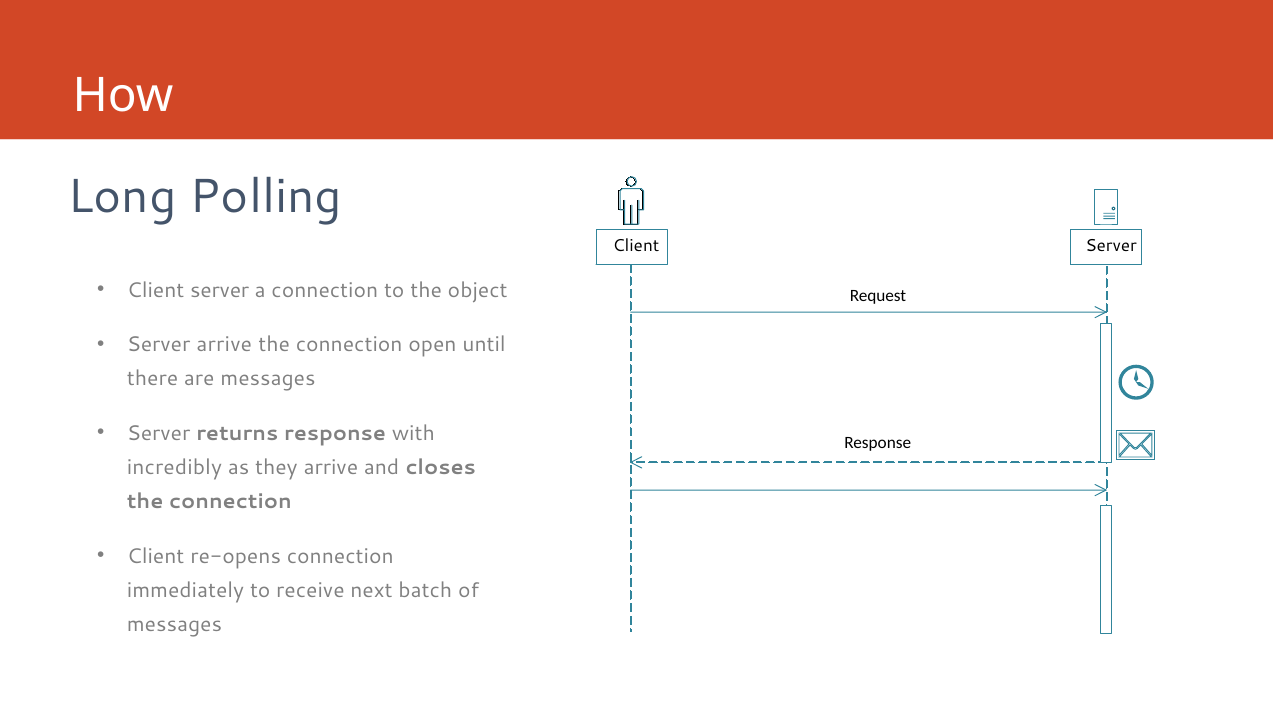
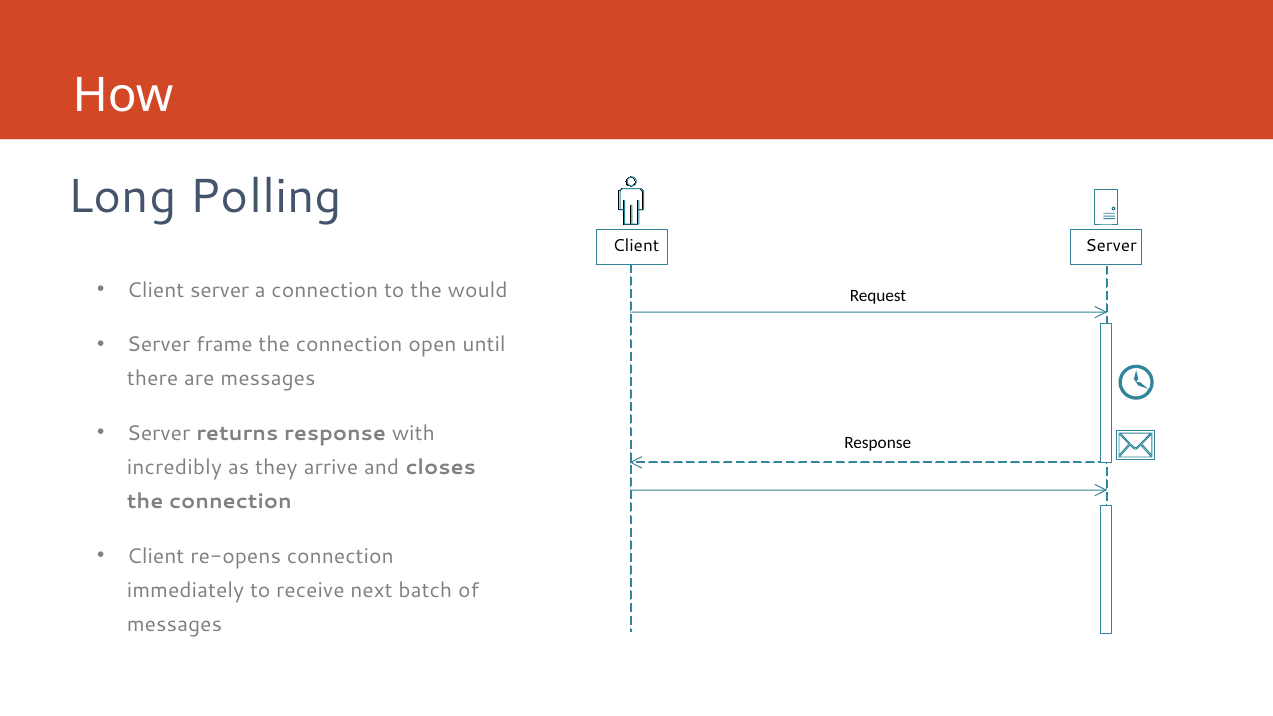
object: object -> would
Server arrive: arrive -> frame
